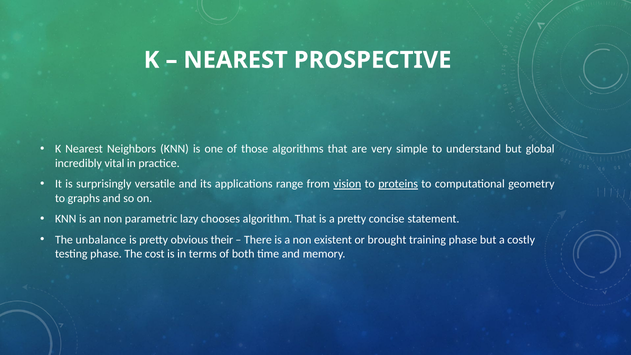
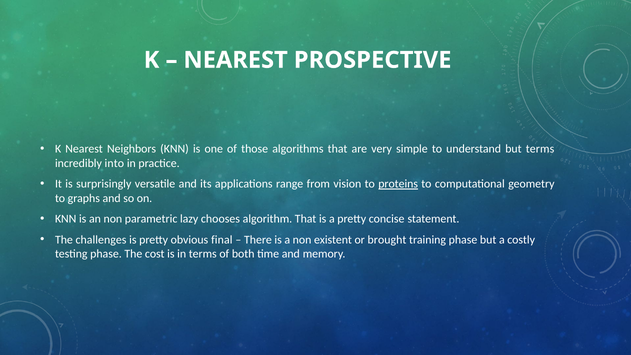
but global: global -> terms
vital: vital -> into
vision underline: present -> none
unbalance: unbalance -> challenges
their: their -> final
